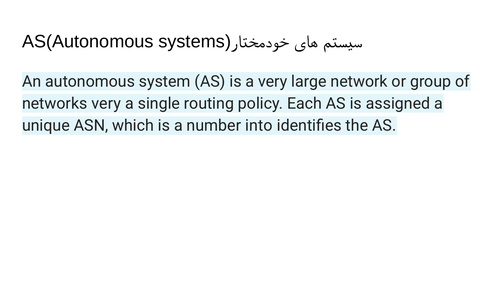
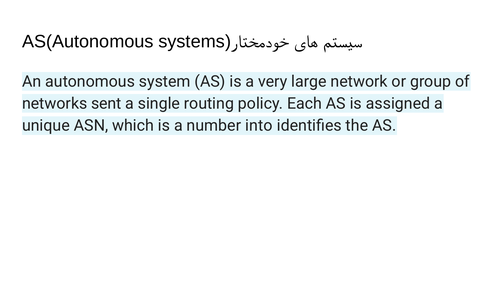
networks very: very -> sent
